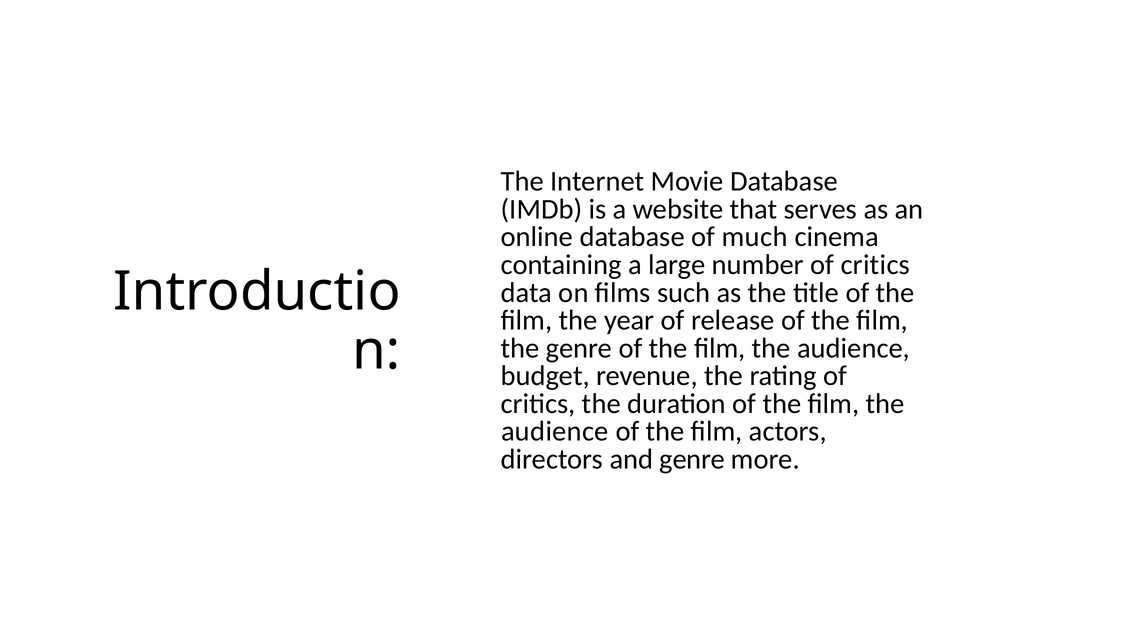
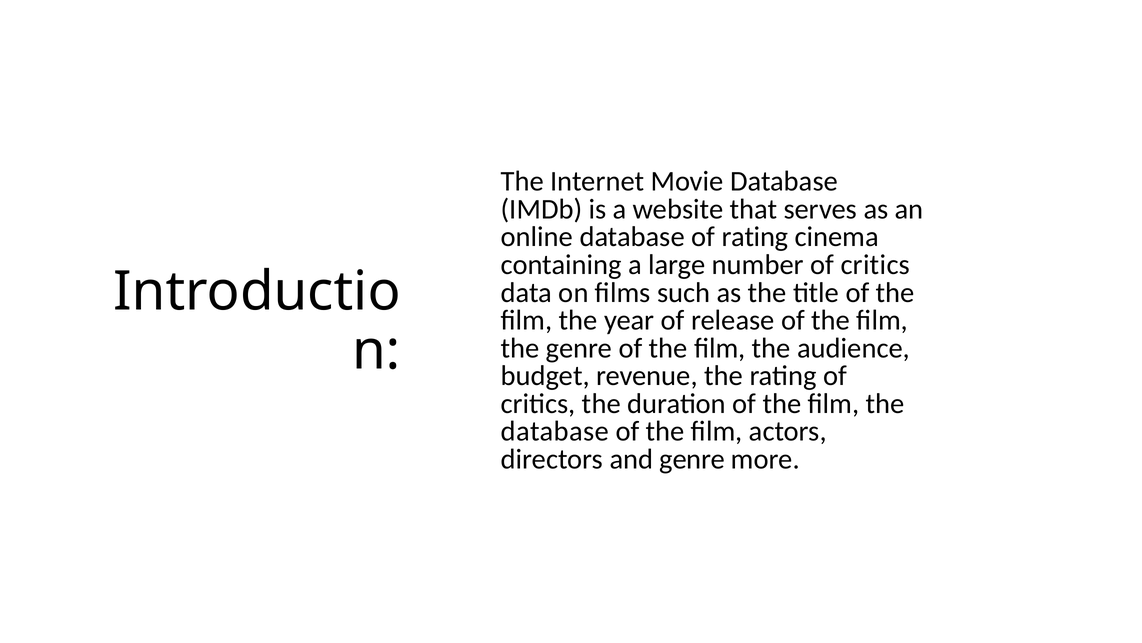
of much: much -> rating
audience at (555, 431): audience -> database
